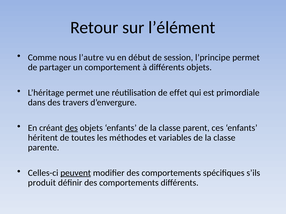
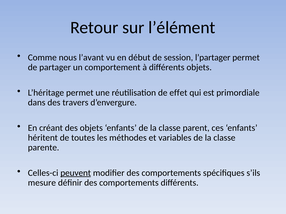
l’autre: l’autre -> l’avant
l’principe: l’principe -> l’partager
des at (71, 128) underline: present -> none
produit: produit -> mesure
